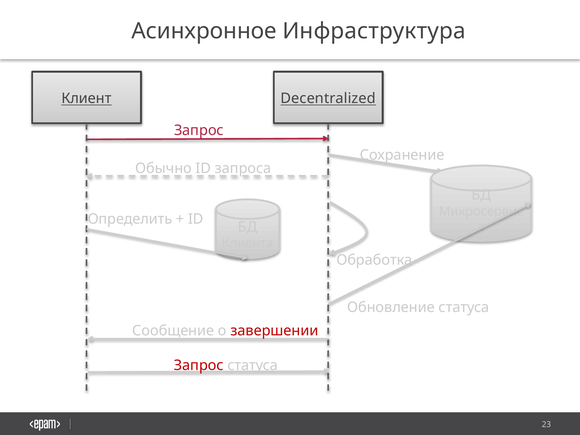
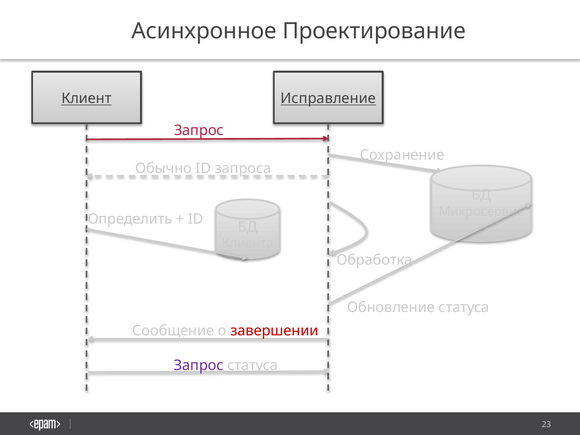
Инфраструктура: Инфраструктура -> Проектирование
Decentralized: Decentralized -> Исправление
Запрос at (199, 366) colour: red -> purple
